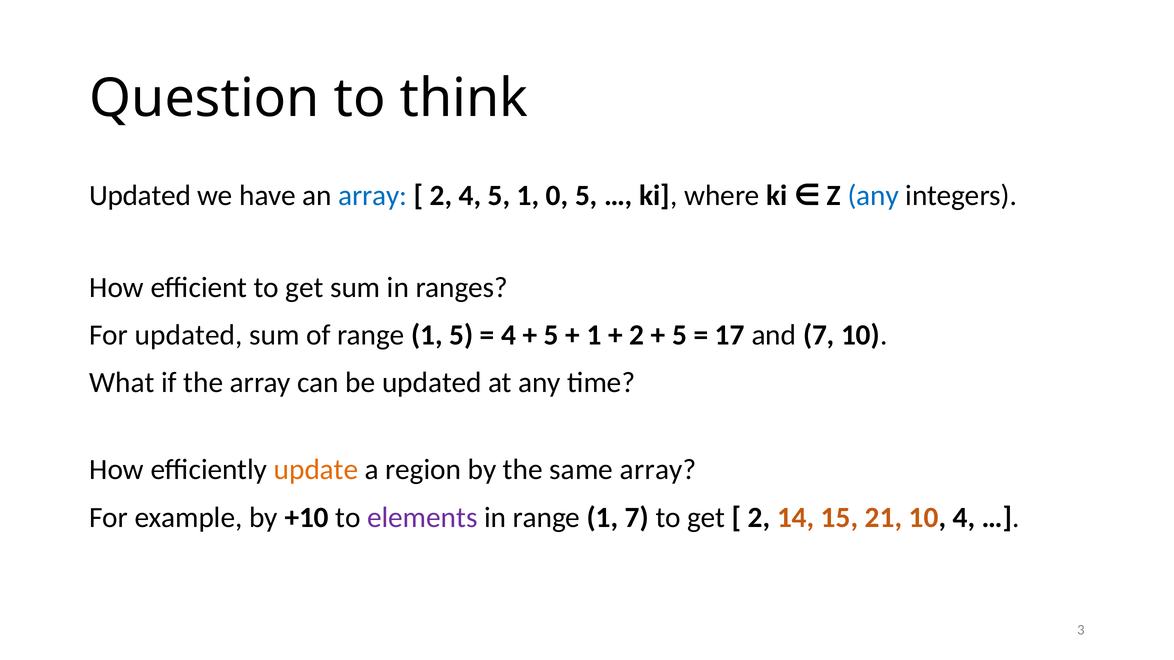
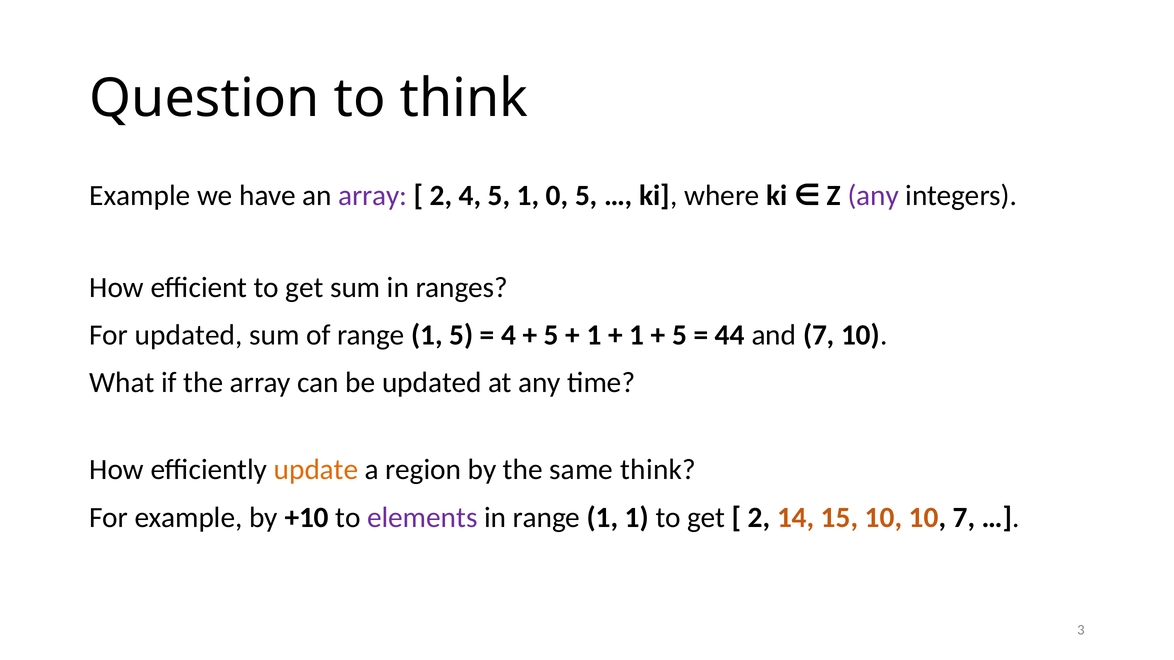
any at (873, 196) colour: blue -> purple
Updated at (140, 196): Updated -> Example
array at (373, 196) colour: blue -> purple
2 at (637, 335): 2 -> 1
17: 17 -> 44
same array: array -> think
1 7: 7 -> 1
15 21: 21 -> 10
10 4: 4 -> 7
